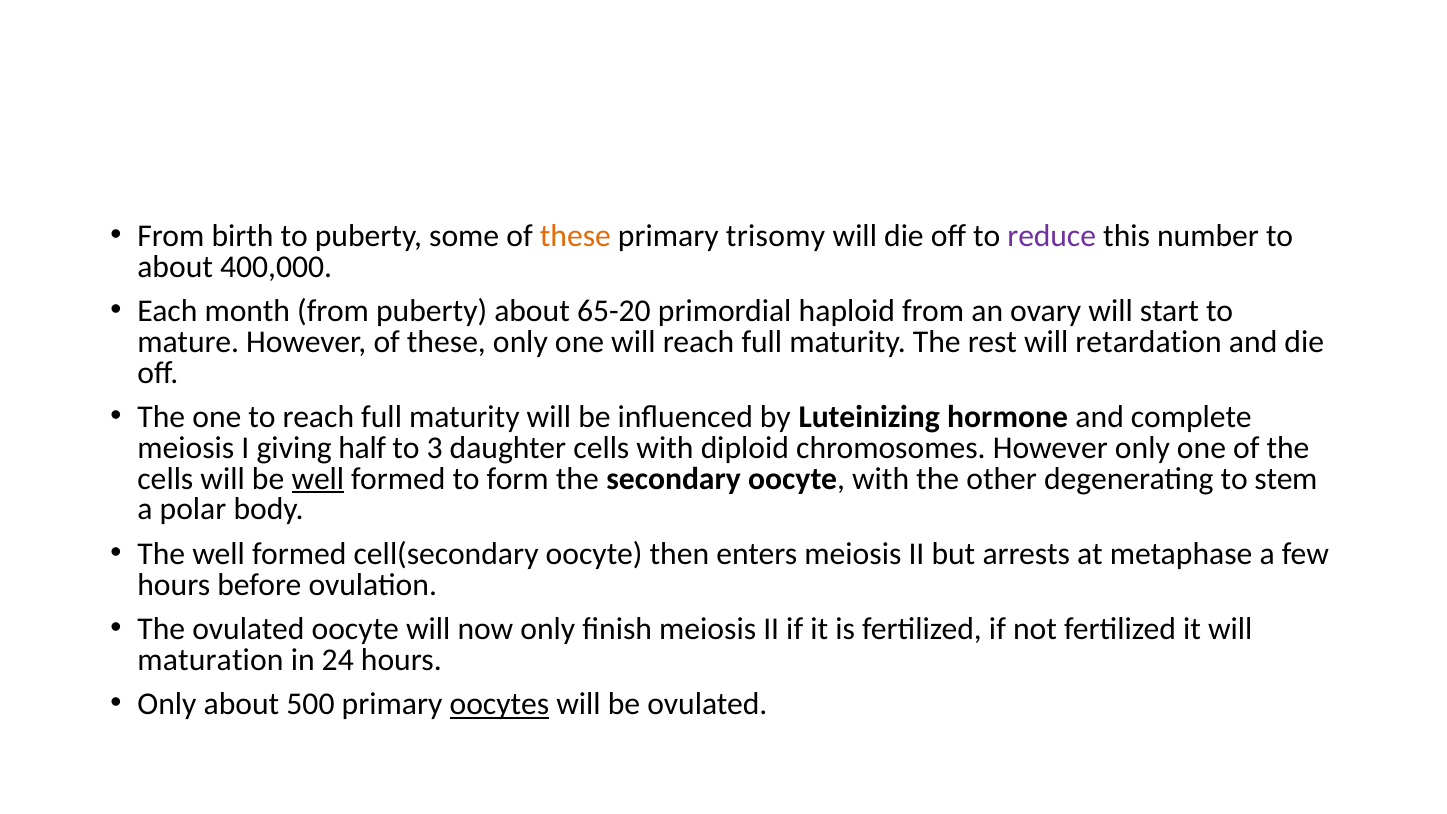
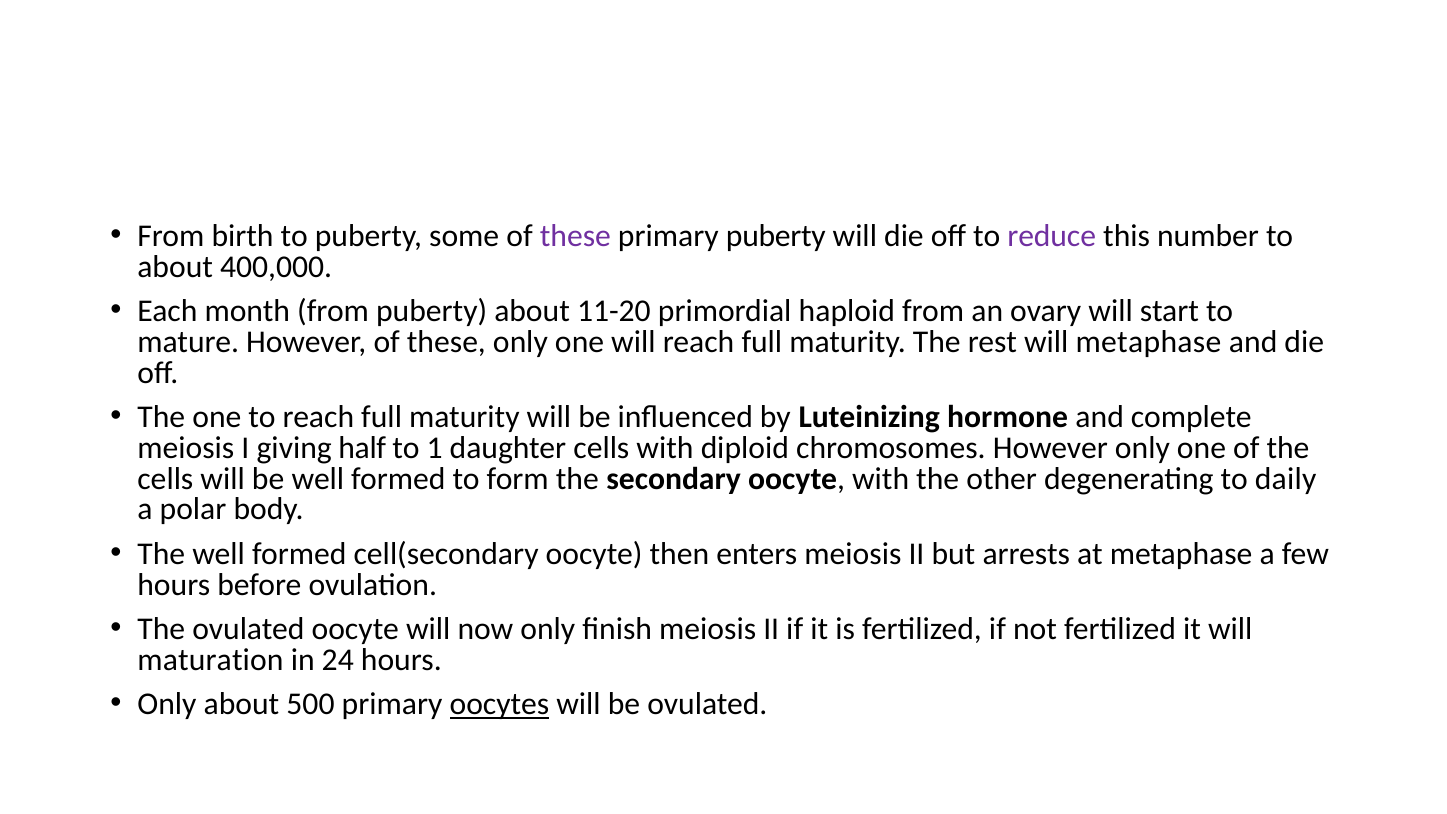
these at (575, 236) colour: orange -> purple
primary trisomy: trisomy -> puberty
65-20: 65-20 -> 11-20
will retardation: retardation -> metaphase
3: 3 -> 1
well at (318, 479) underline: present -> none
stem: stem -> daily
